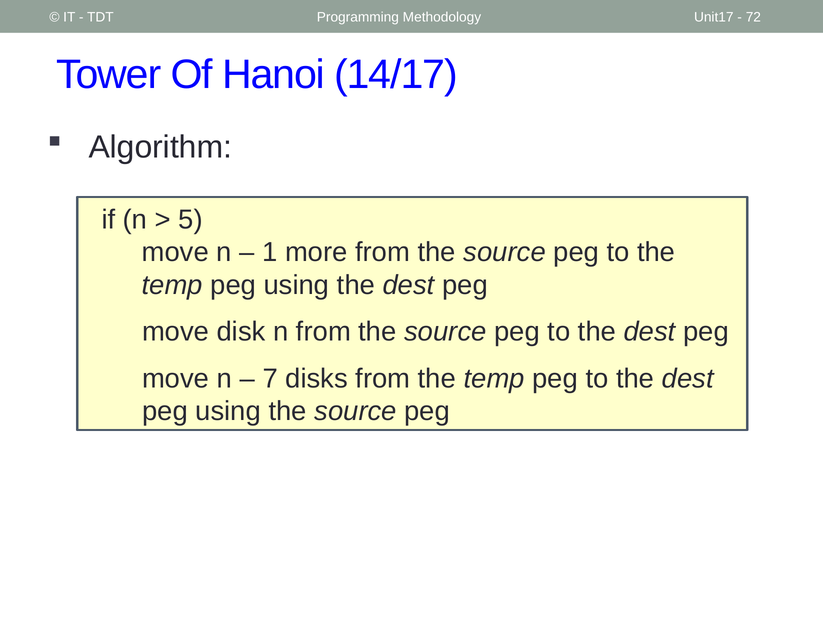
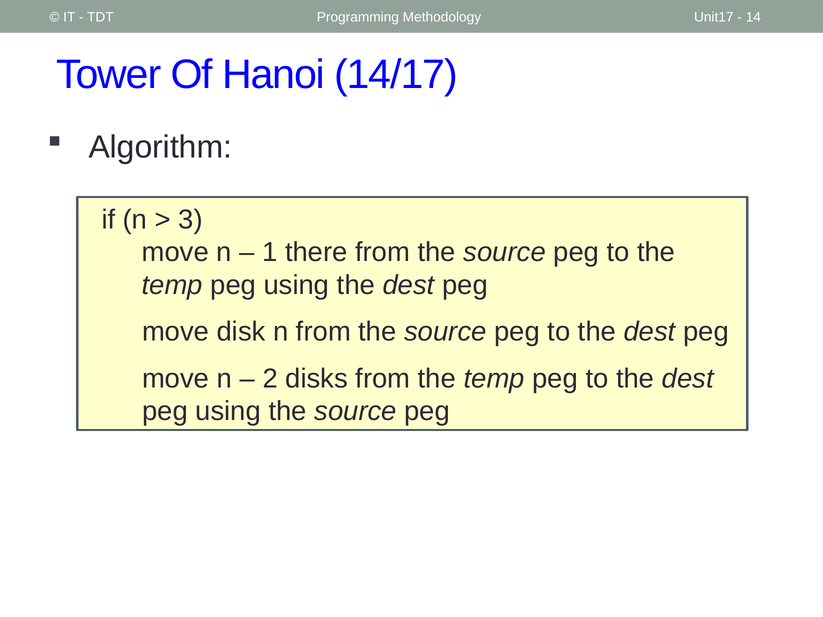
72: 72 -> 14
5: 5 -> 3
more: more -> there
7: 7 -> 2
